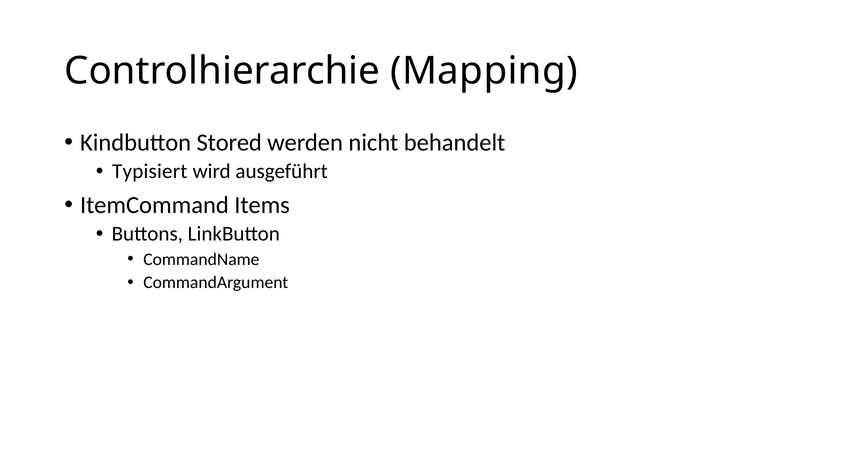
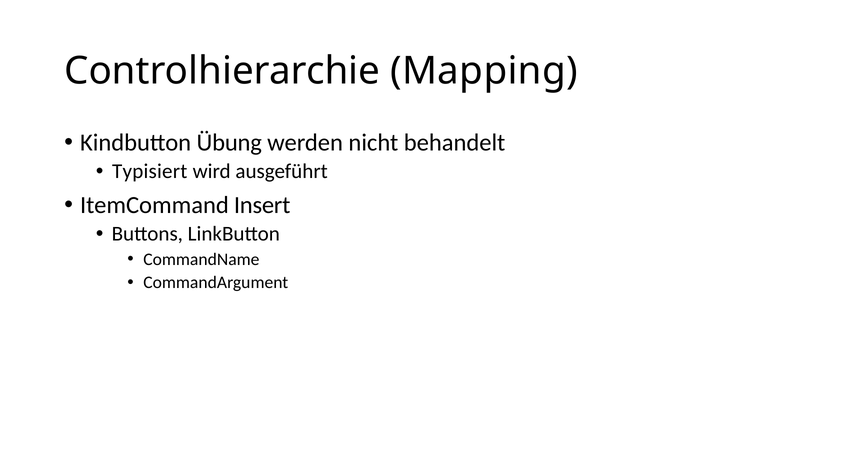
Stored: Stored -> Übung
Items: Items -> Insert
